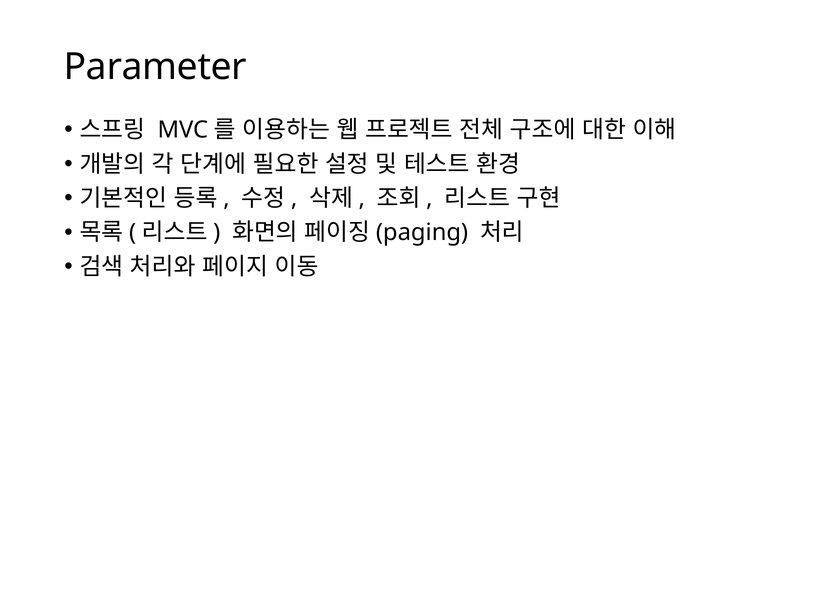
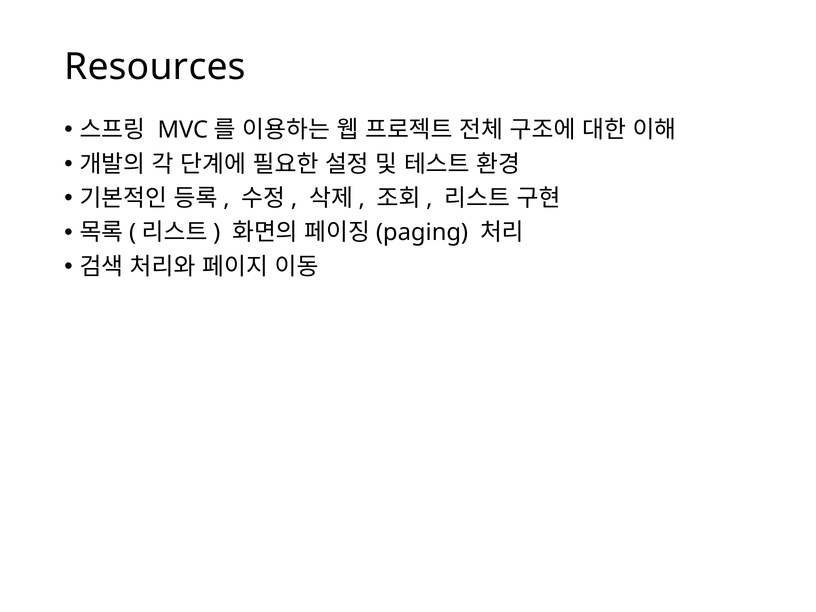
Parameter: Parameter -> Resources
